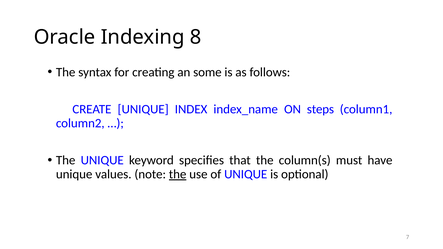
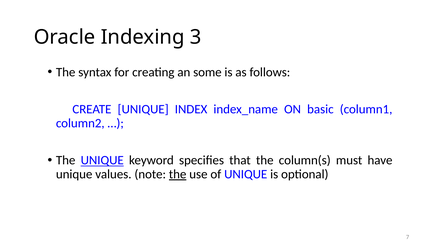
8: 8 -> 3
steps: steps -> basic
UNIQUE at (102, 160) underline: none -> present
